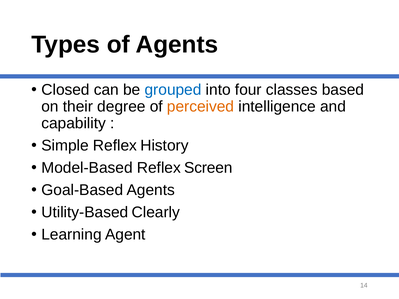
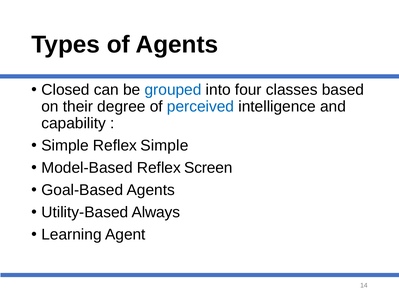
perceived colour: orange -> blue
Reflex History: History -> Simple
Clearly: Clearly -> Always
